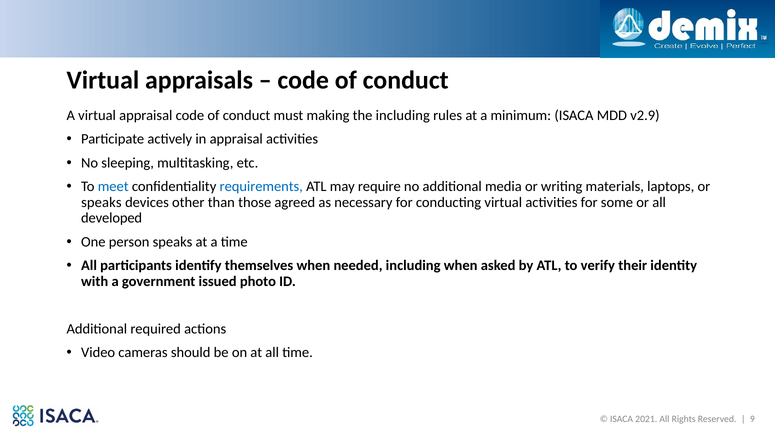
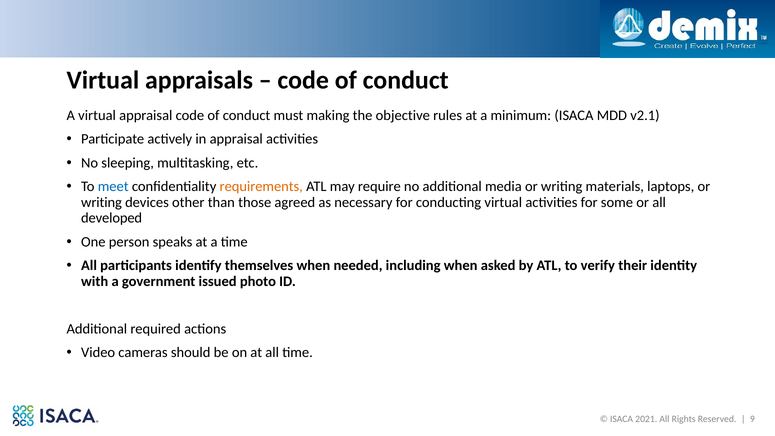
the including: including -> objective
v2.9: v2.9 -> v2.1
requirements colour: blue -> orange
speaks at (101, 202): speaks -> writing
